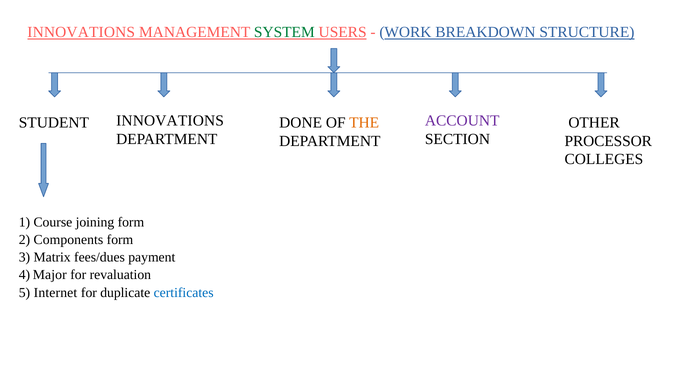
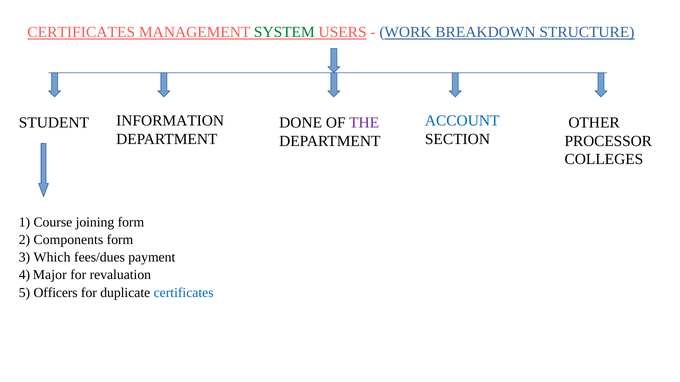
INNOVATIONS at (81, 32): INNOVATIONS -> CERTIFICATES
ACCOUNT colour: purple -> blue
STUDENT INNOVATIONS: INNOVATIONS -> INFORMATION
THE colour: orange -> purple
Matrix: Matrix -> Which
Internet: Internet -> Officers
